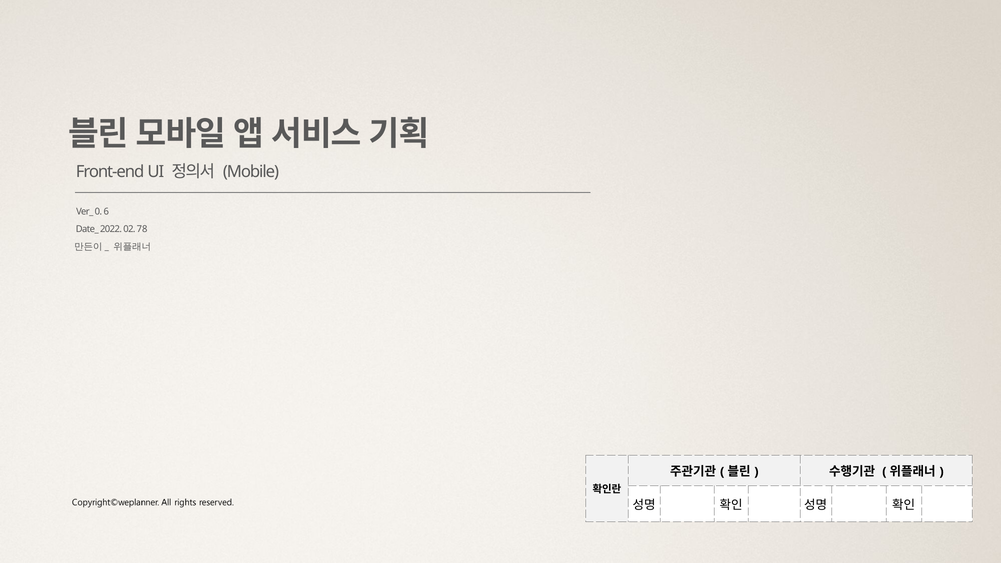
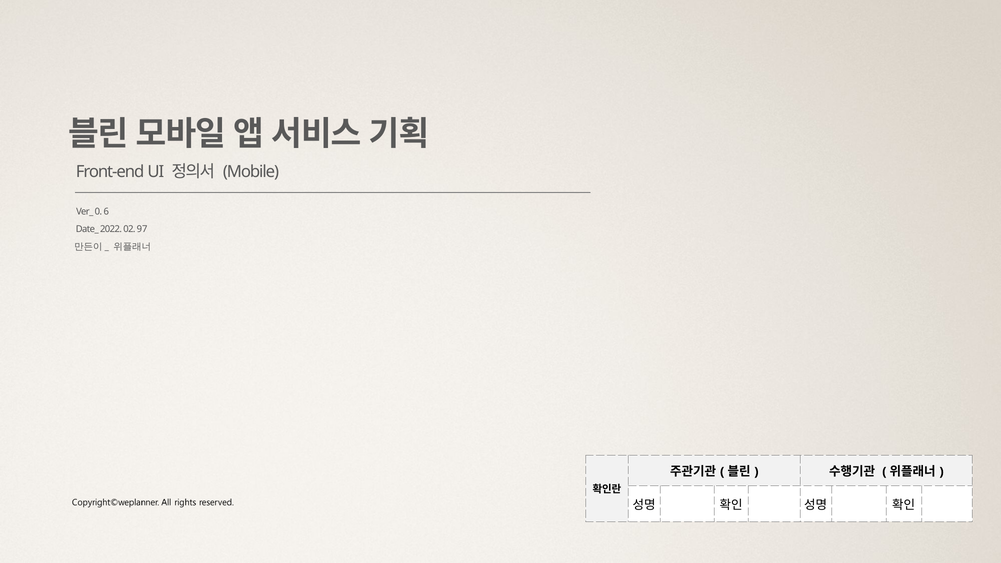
78: 78 -> 97
